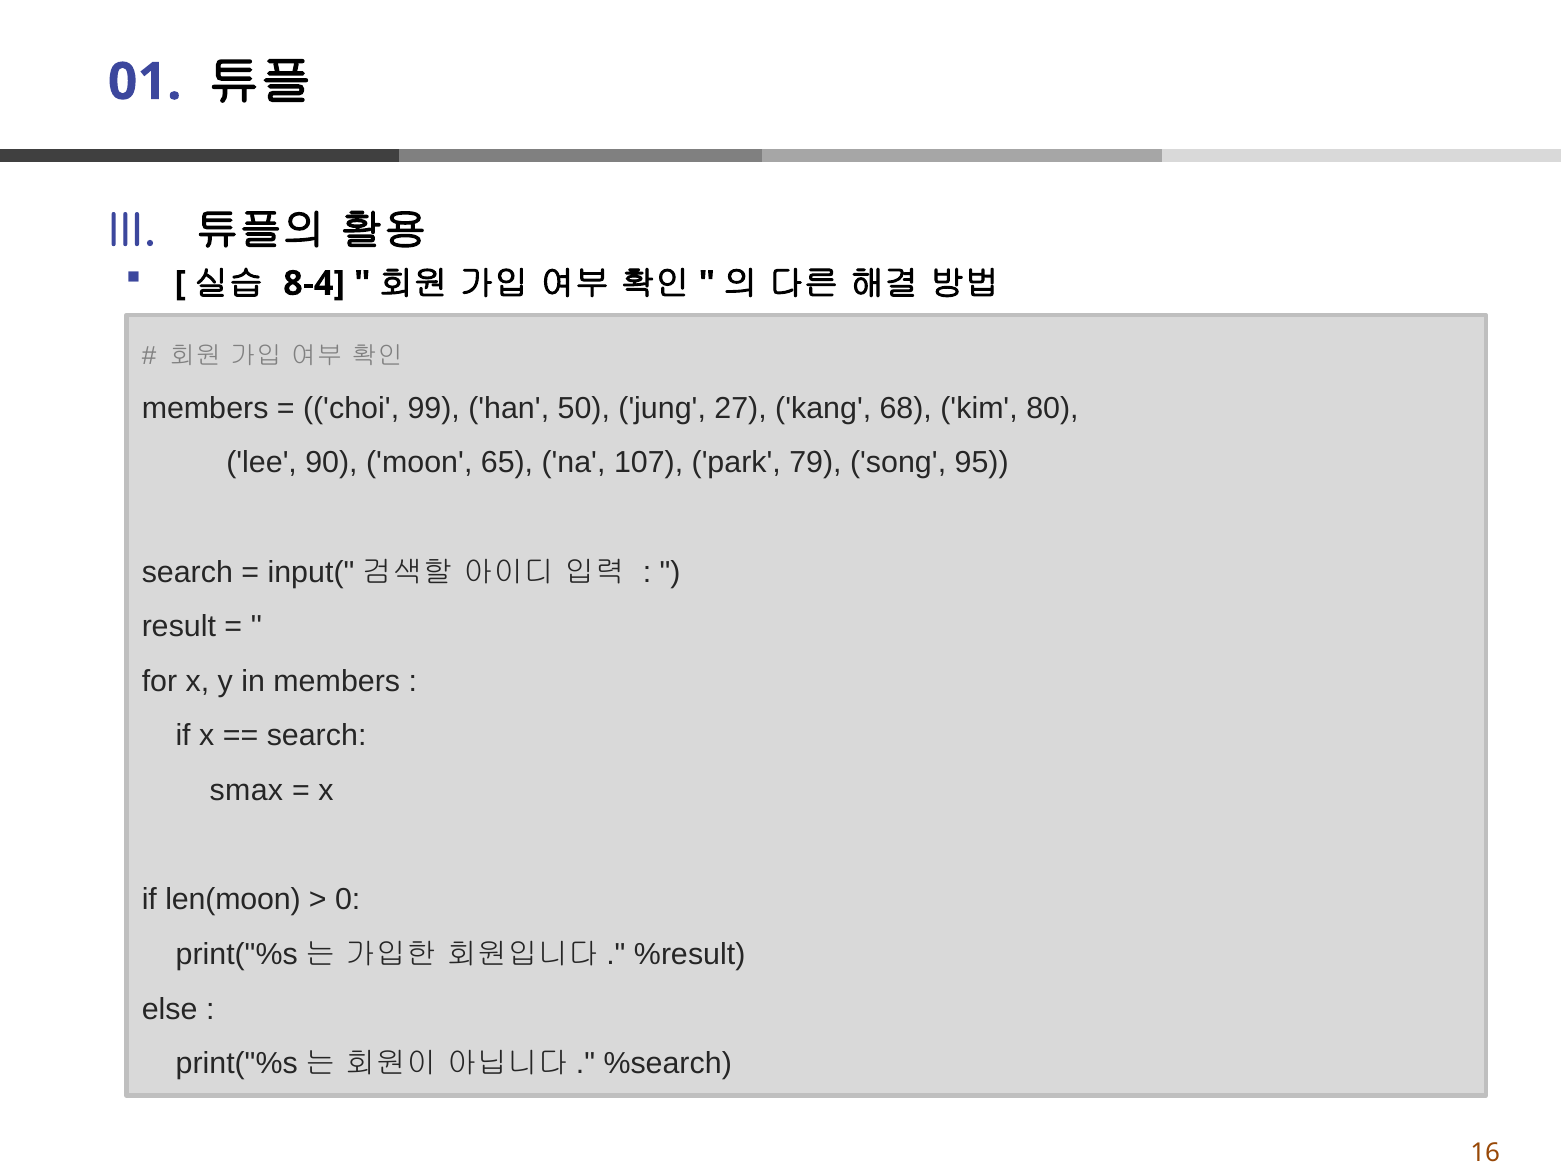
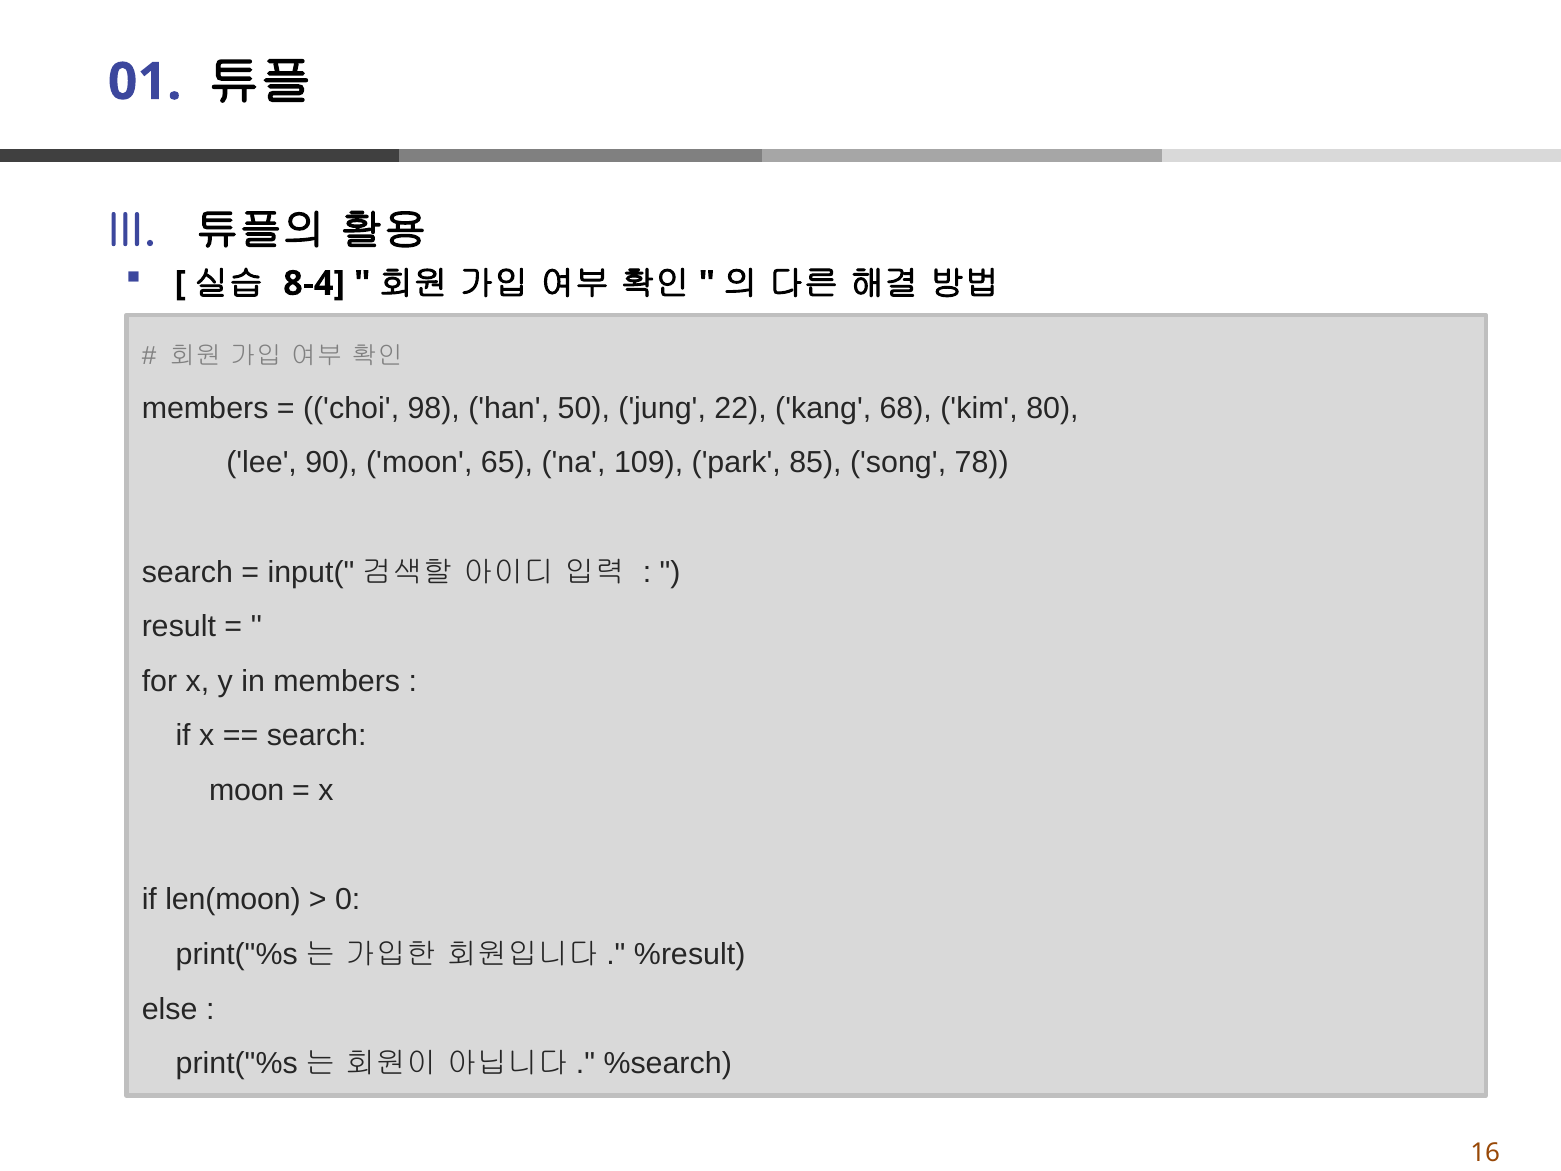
99: 99 -> 98
27: 27 -> 22
107: 107 -> 109
79: 79 -> 85
95: 95 -> 78
smax at (246, 790): smax -> moon
